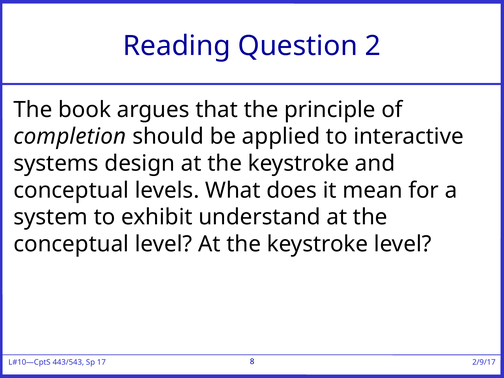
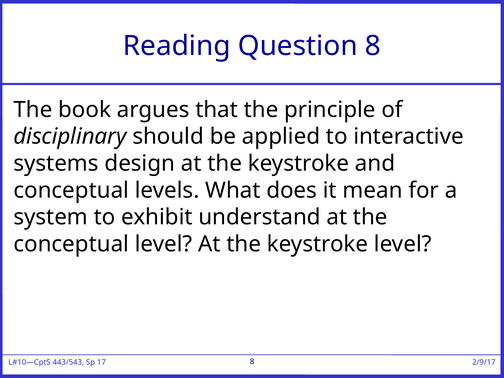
Question 2: 2 -> 8
completion: completion -> disciplinary
